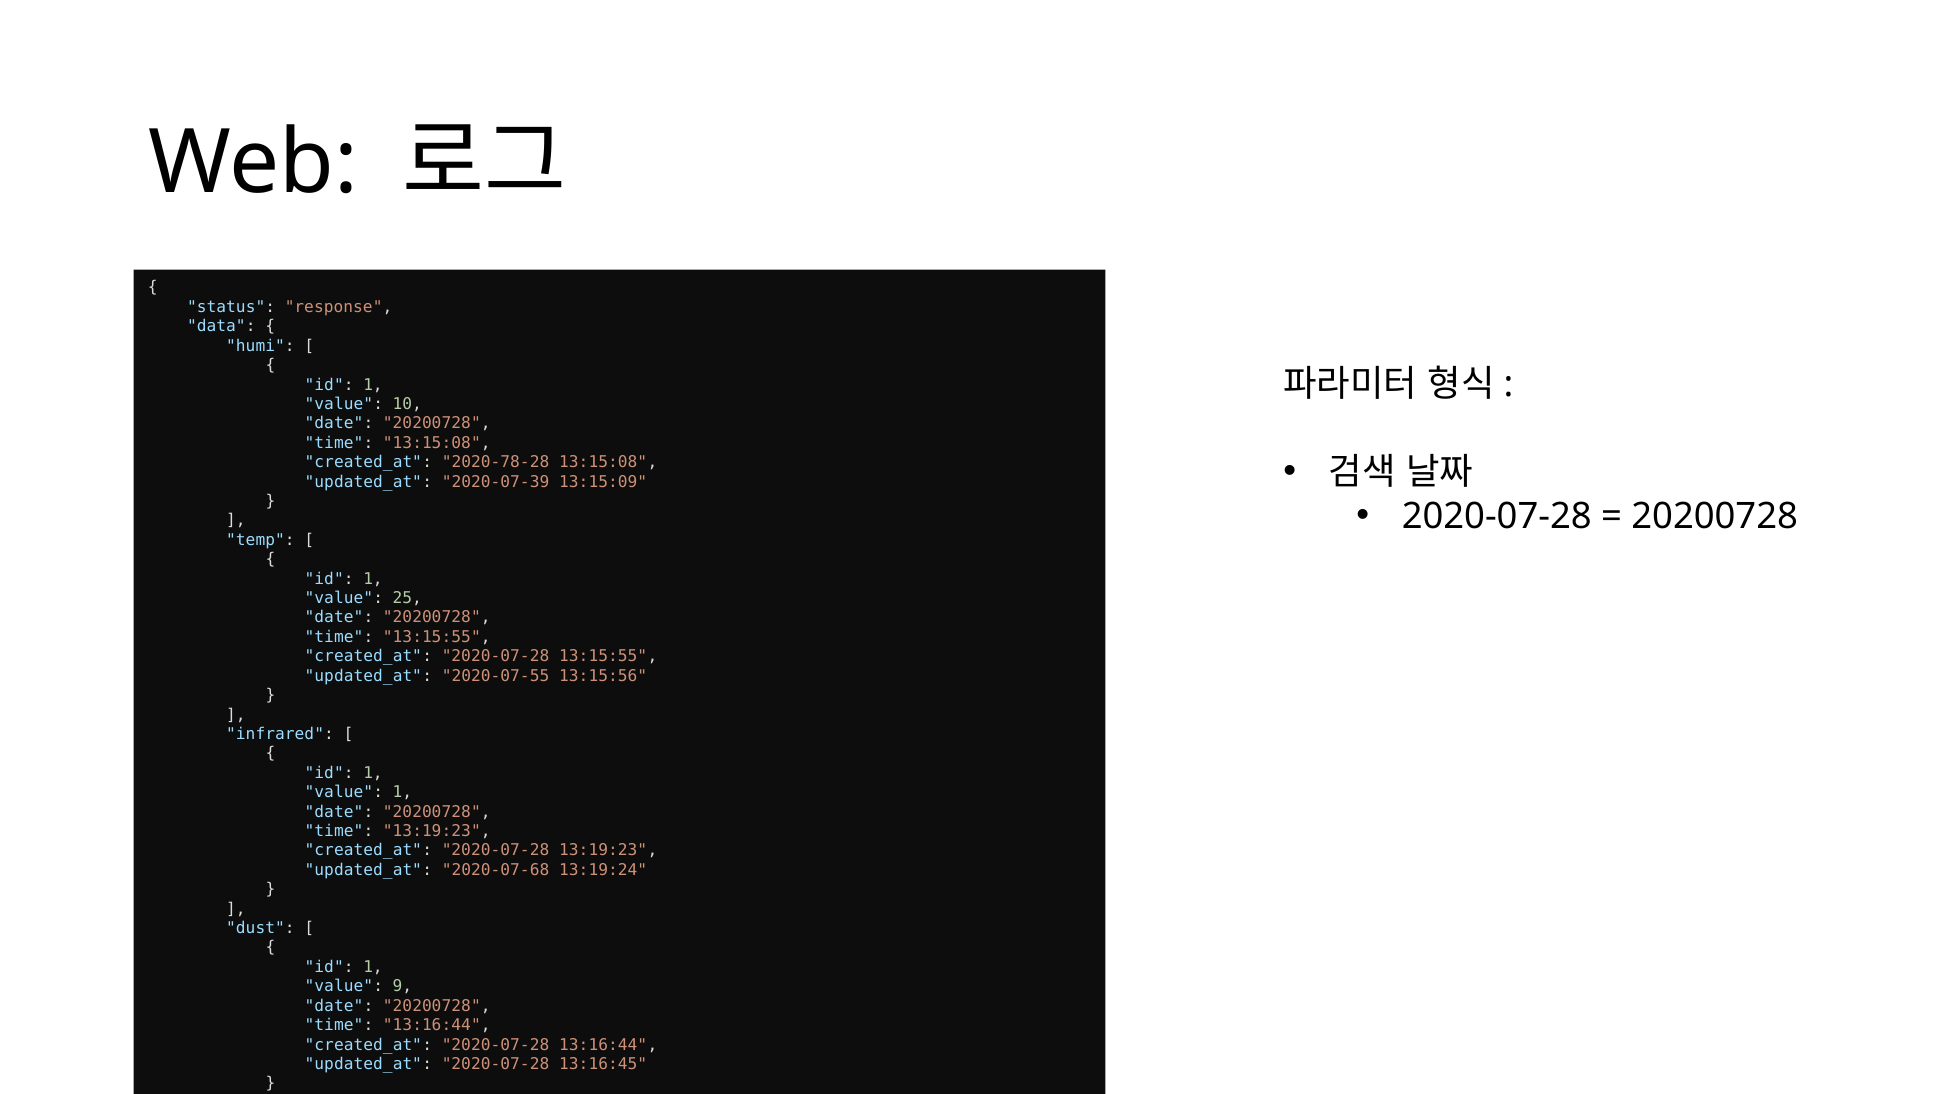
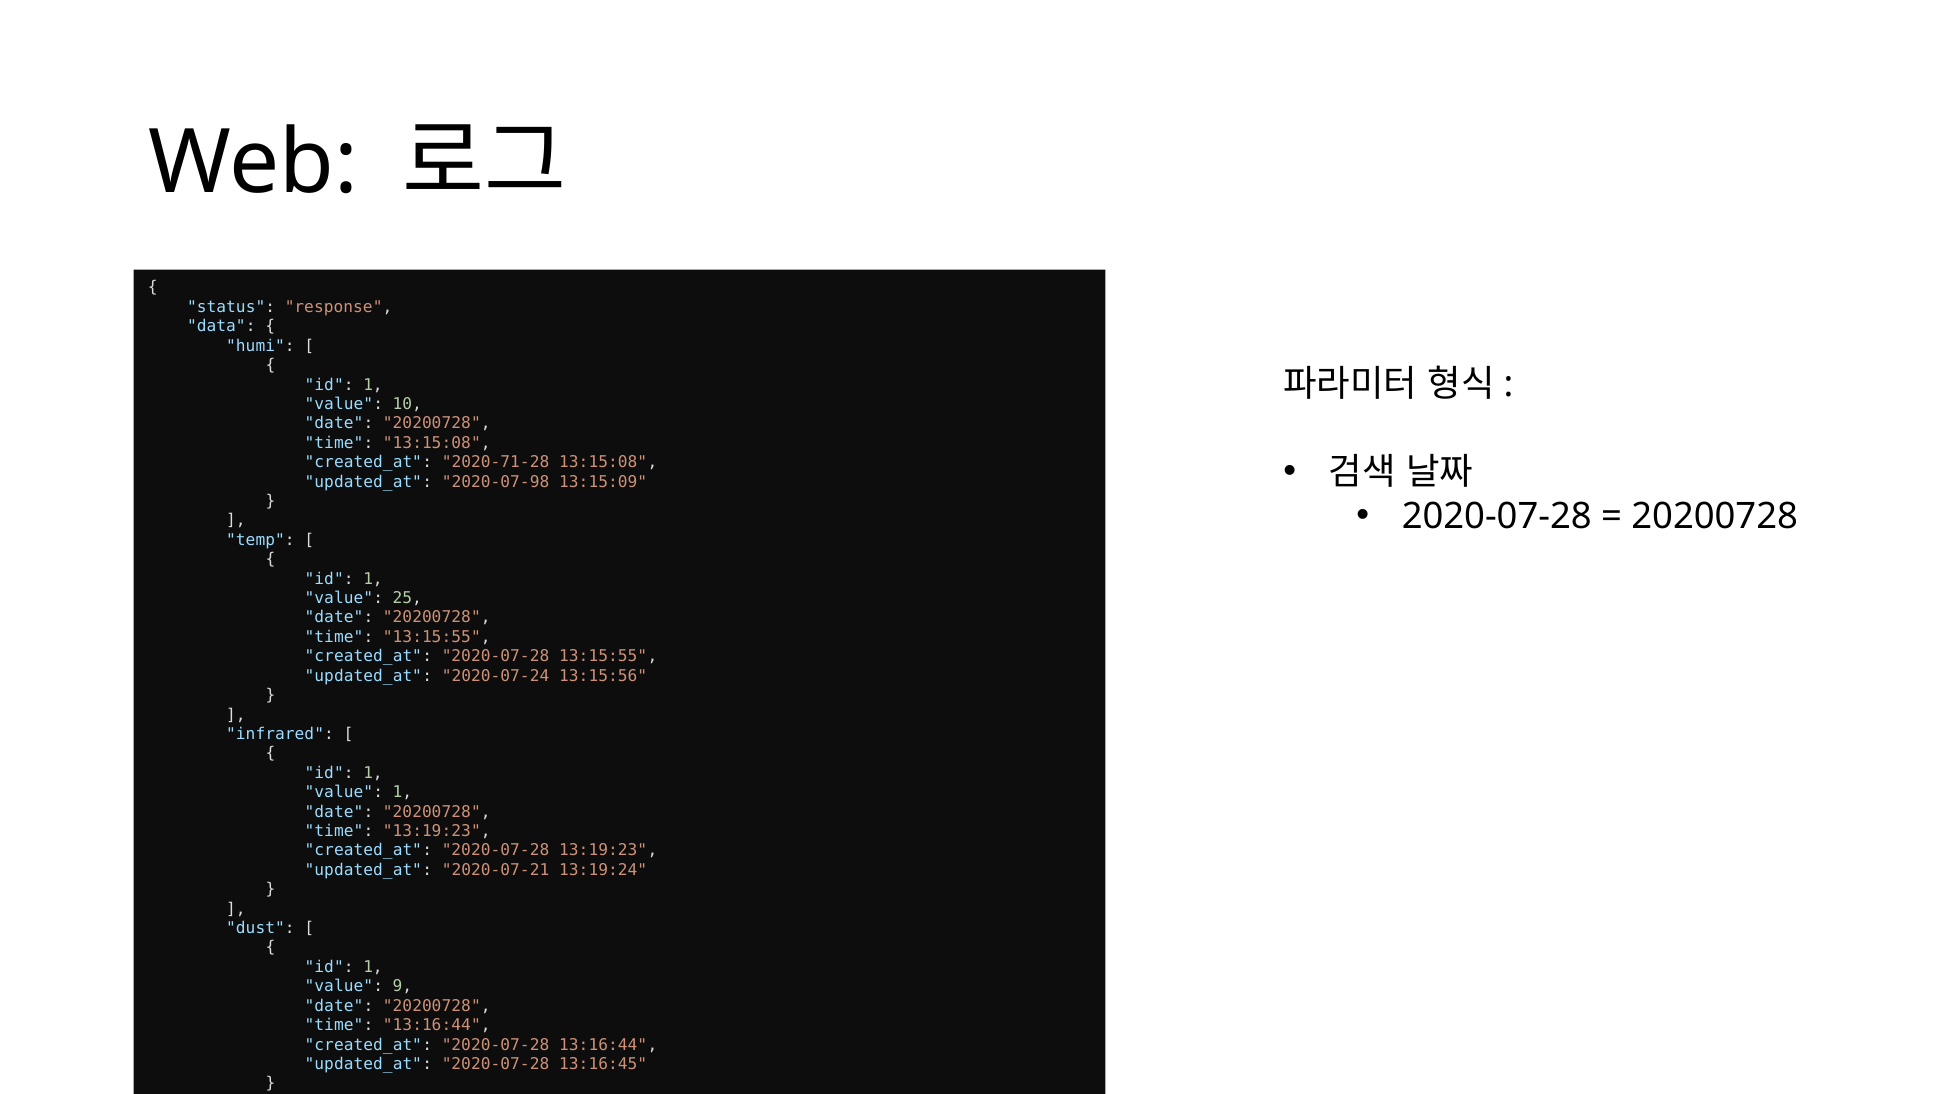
2020-78-28: 2020-78-28 -> 2020-71-28
2020-07-39: 2020-07-39 -> 2020-07-98
2020-07-55: 2020-07-55 -> 2020-07-24
2020-07-68: 2020-07-68 -> 2020-07-21
